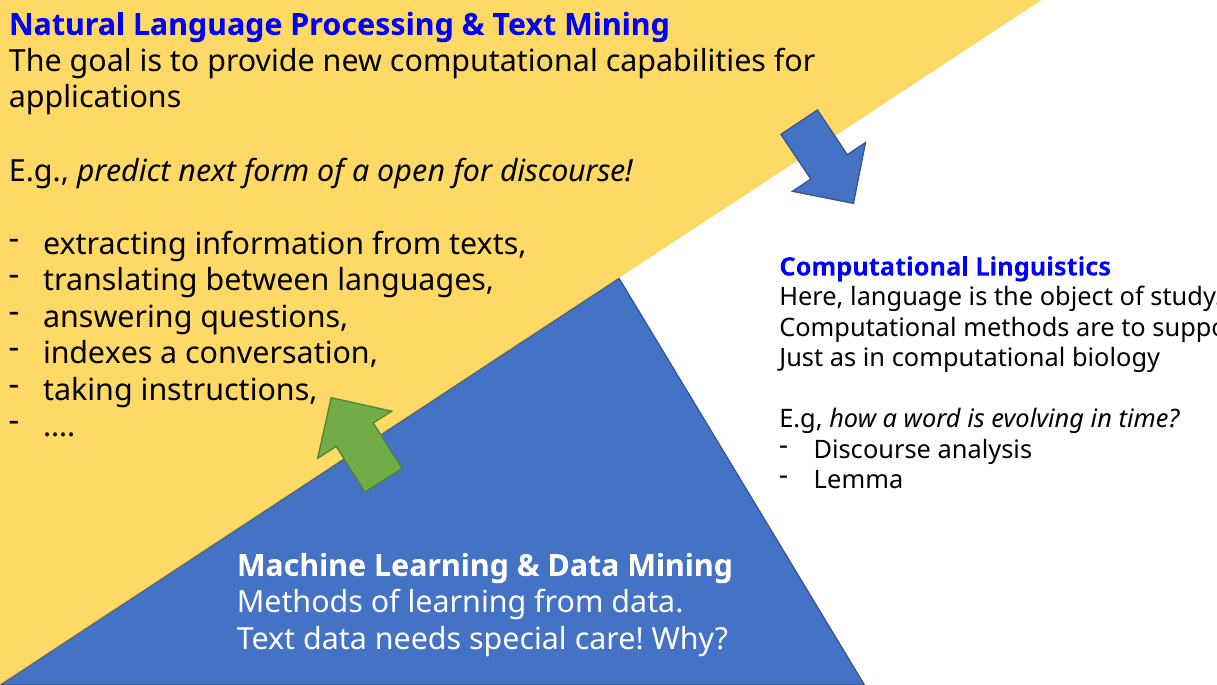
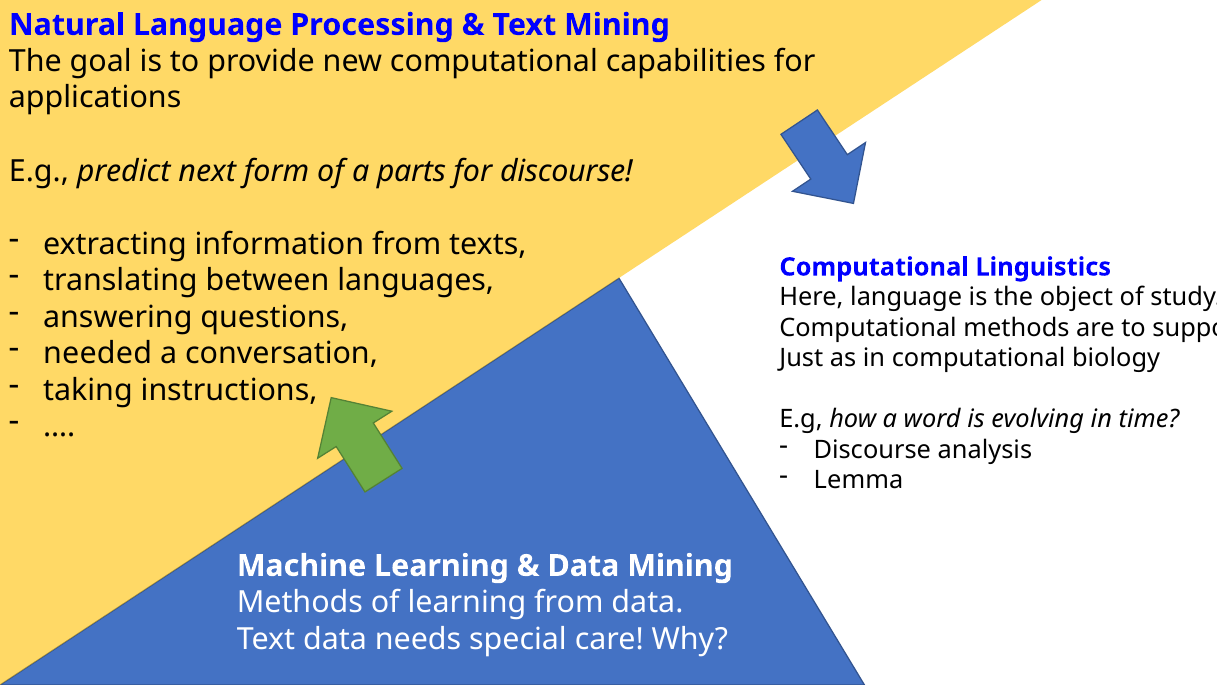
open: open -> parts
indexes: indexes -> needed
